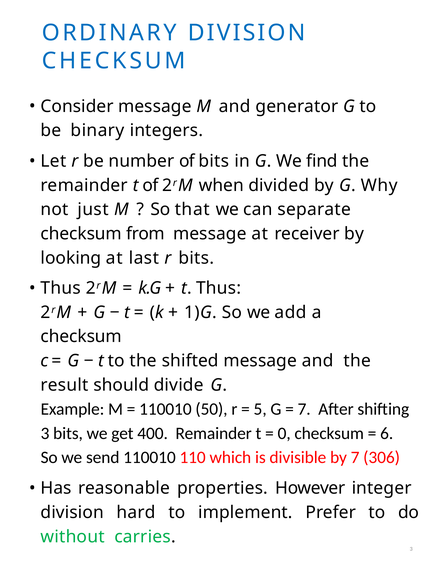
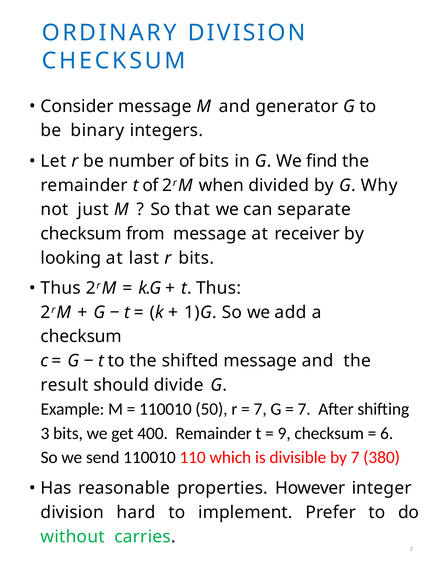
5 at (260, 409): 5 -> 7
0: 0 -> 9
306: 306 -> 380
